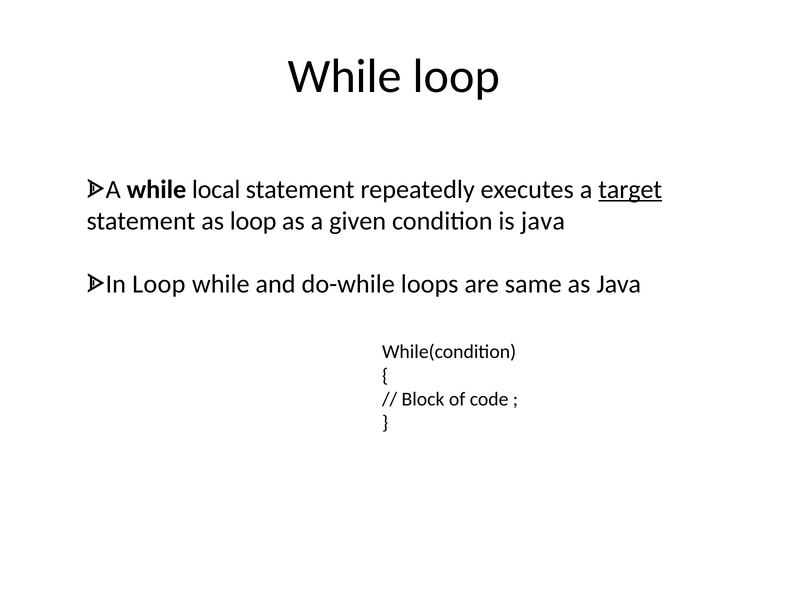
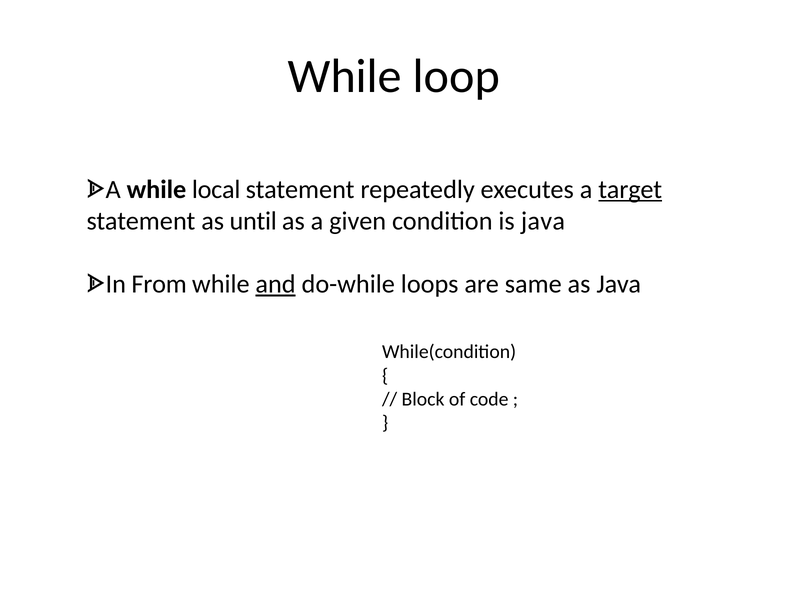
as loop: loop -> until
Loop at (159, 284): Loop -> From
and underline: none -> present
